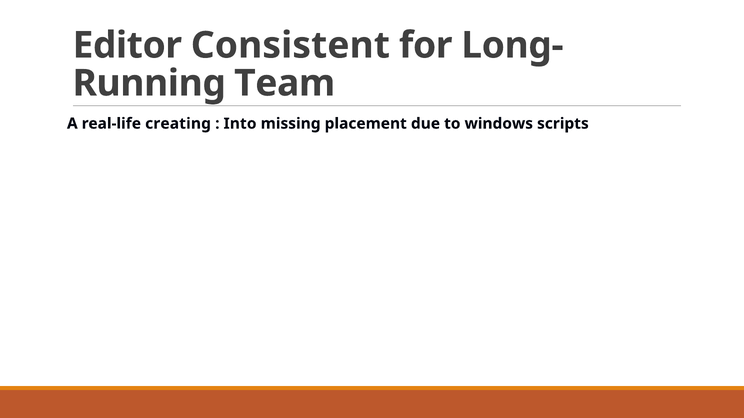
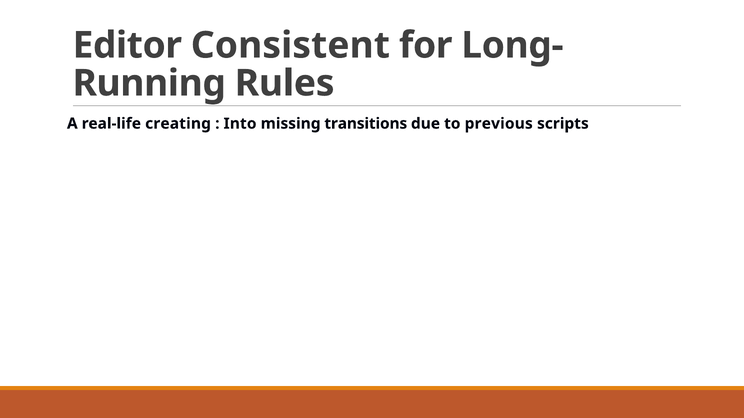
Team: Team -> Rules
placement: placement -> transitions
windows: windows -> previous
